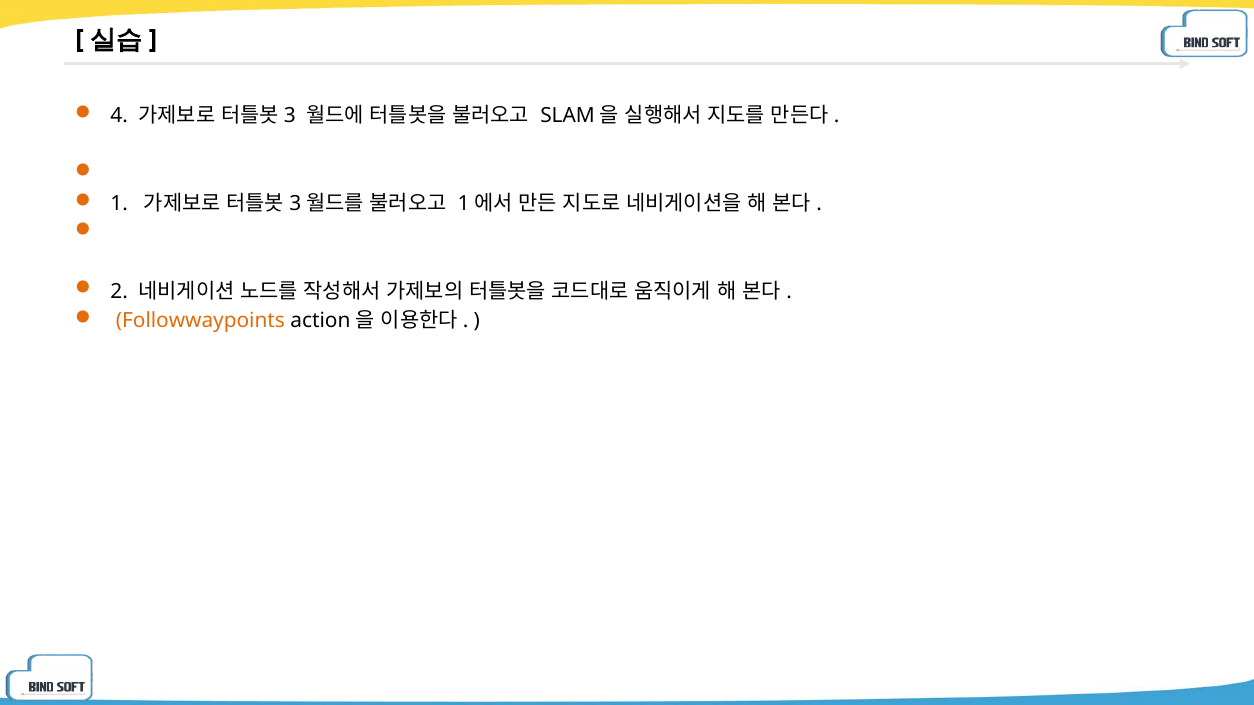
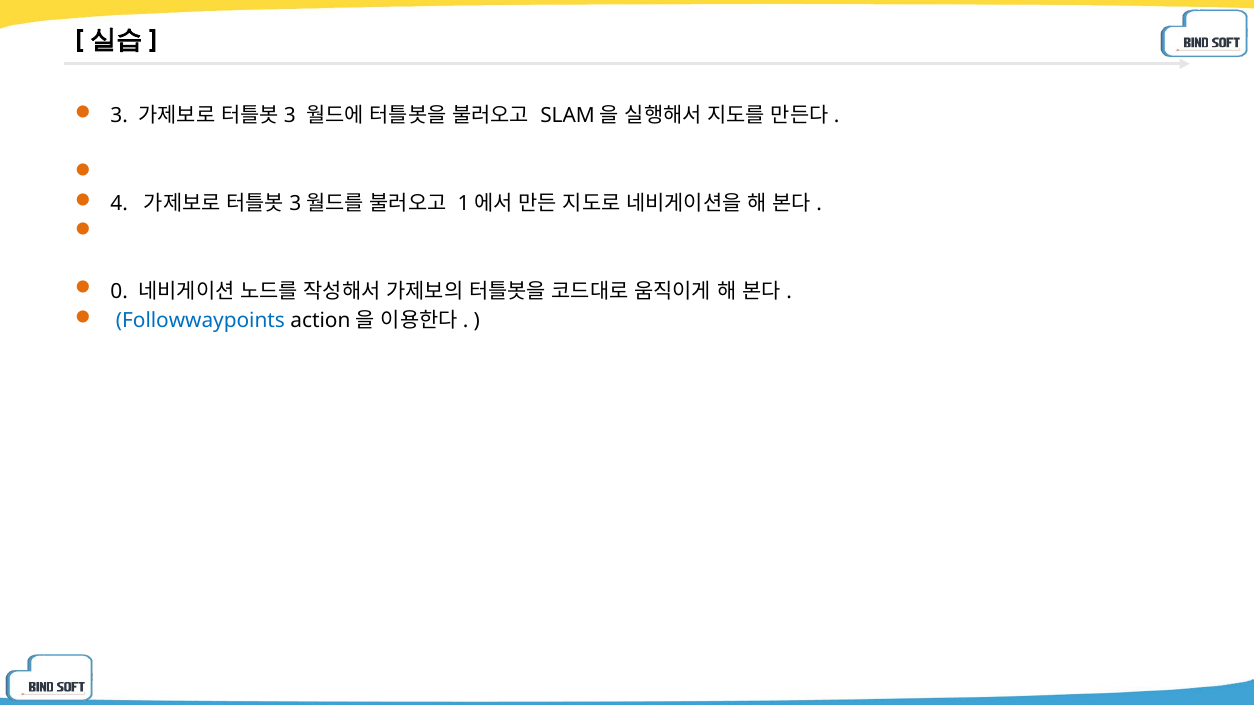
4: 4 -> 3
1: 1 -> 4
2: 2 -> 0
Followwaypoints colour: orange -> blue
